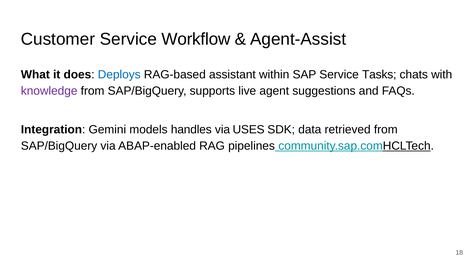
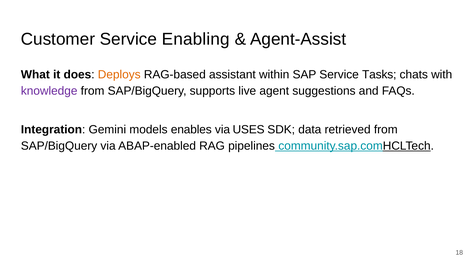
Workflow: Workflow -> Enabling
Deploys colour: blue -> orange
handles: handles -> enables
